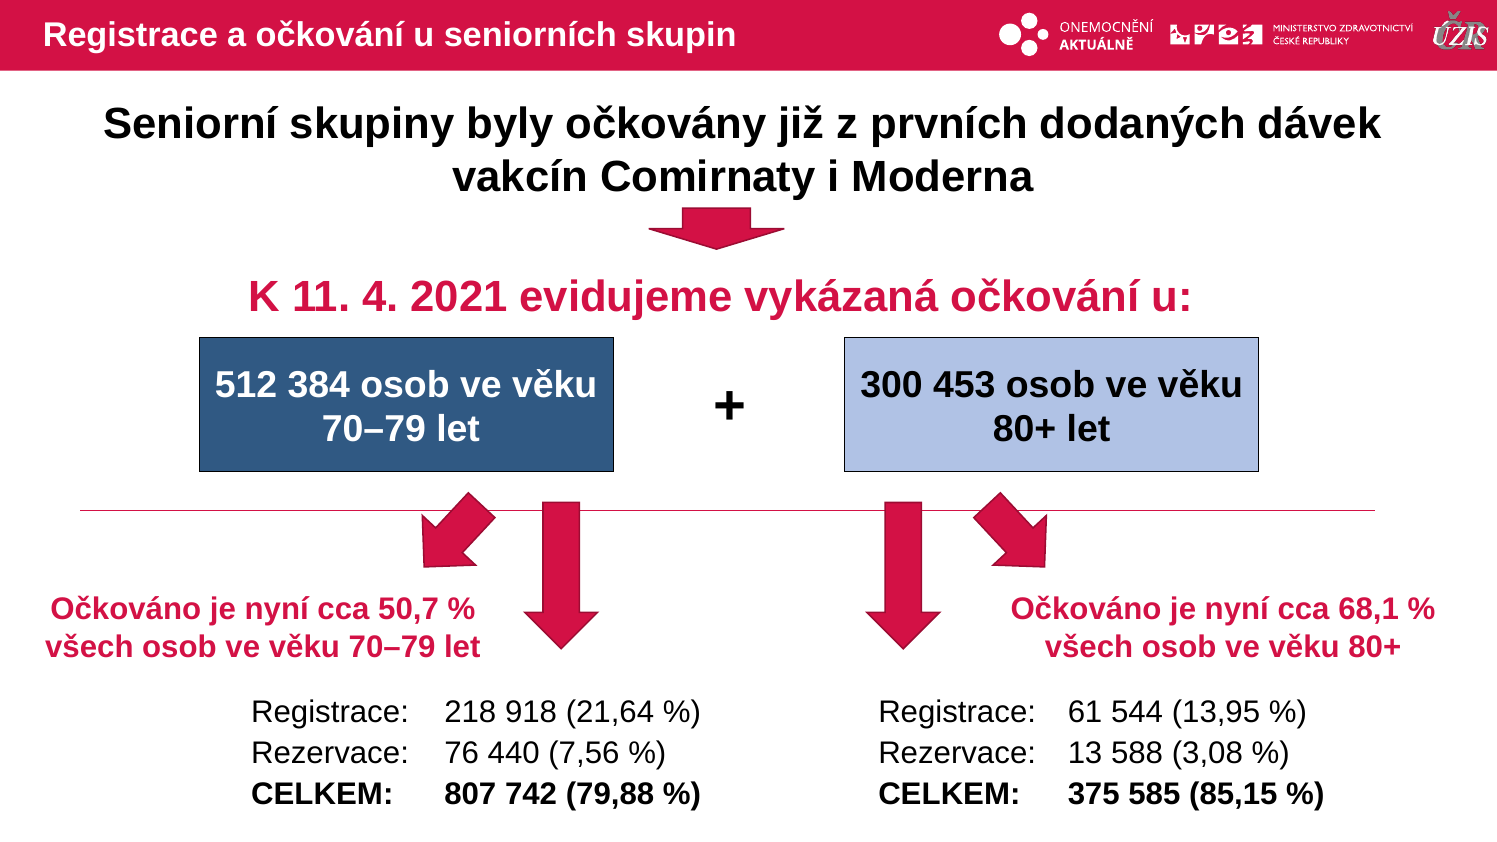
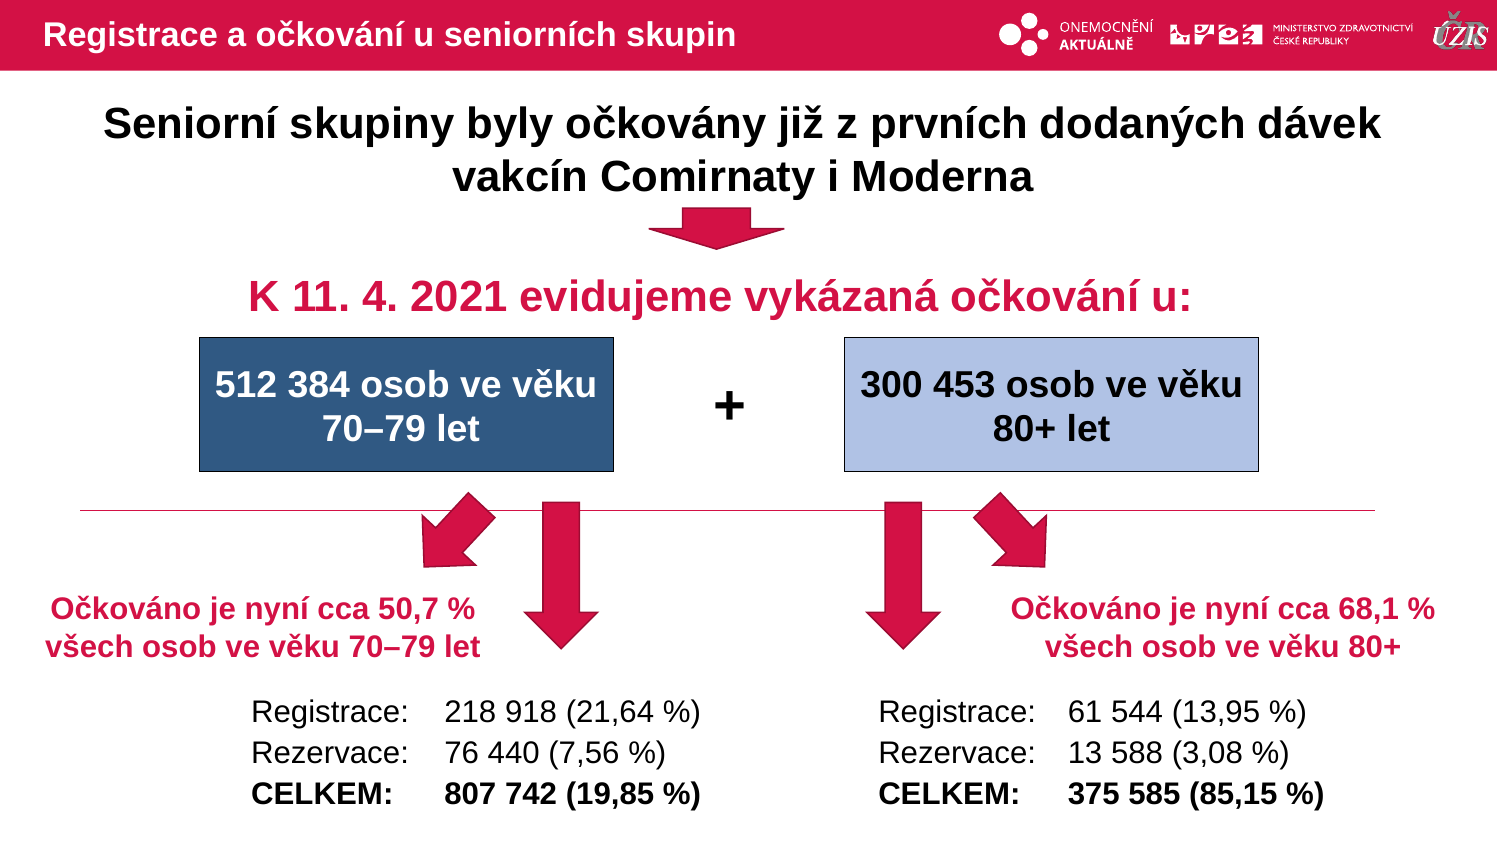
79,88: 79,88 -> 19,85
